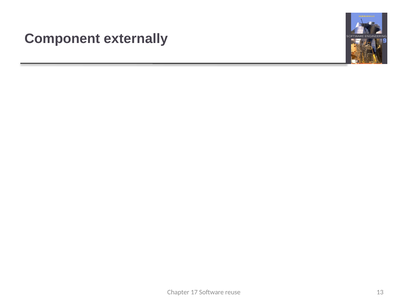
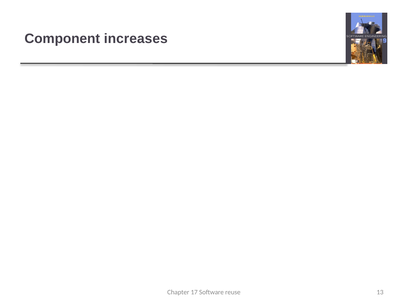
externally: externally -> increases
